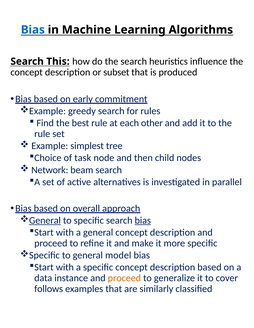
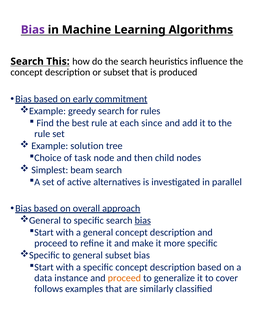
Bias at (33, 30) colour: blue -> purple
other: other -> since
simplest: simplest -> solution
Network: Network -> Simplest
General at (45, 221) underline: present -> none
general model: model -> subset
